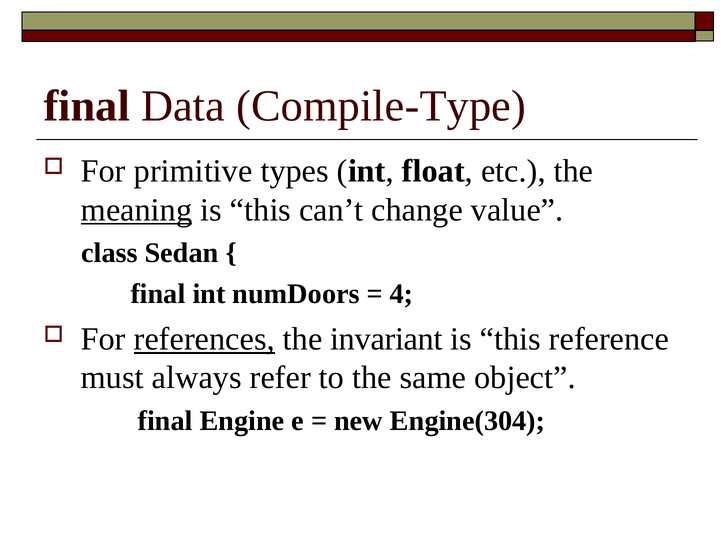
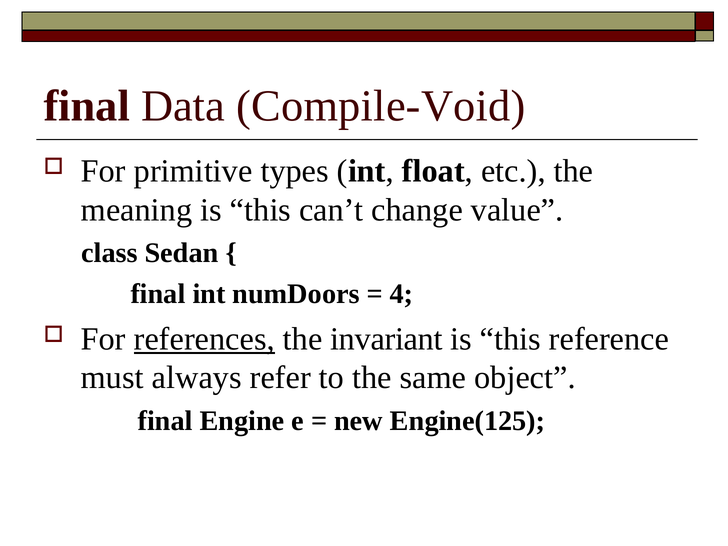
Compile-Type: Compile-Type -> Compile-Void
meaning underline: present -> none
Engine(304: Engine(304 -> Engine(125
